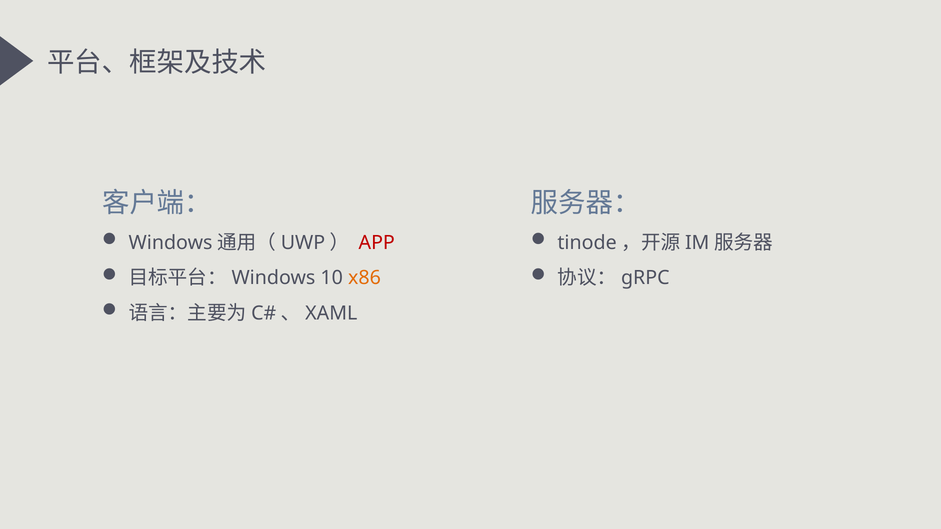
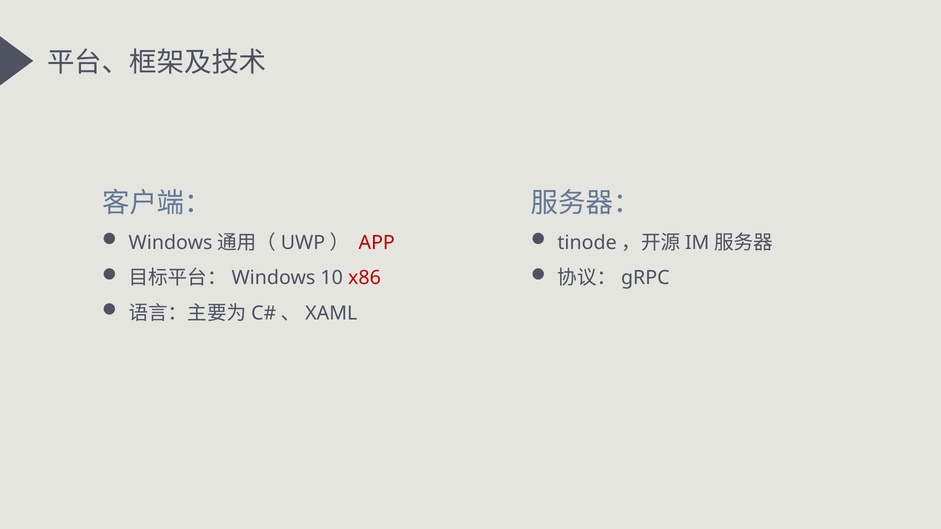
x86 colour: orange -> red
